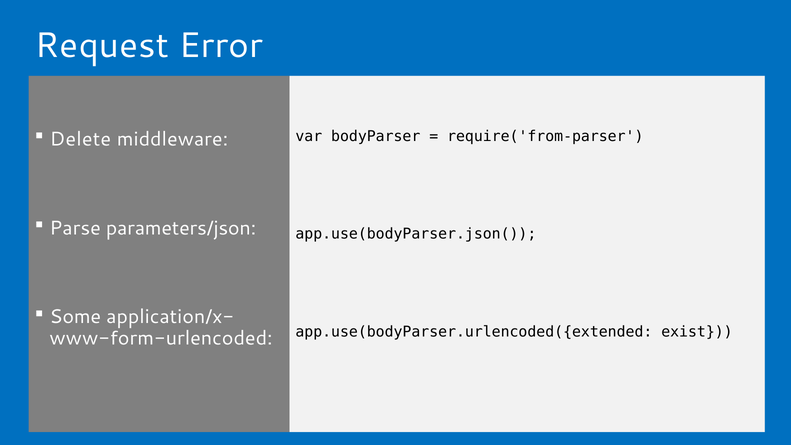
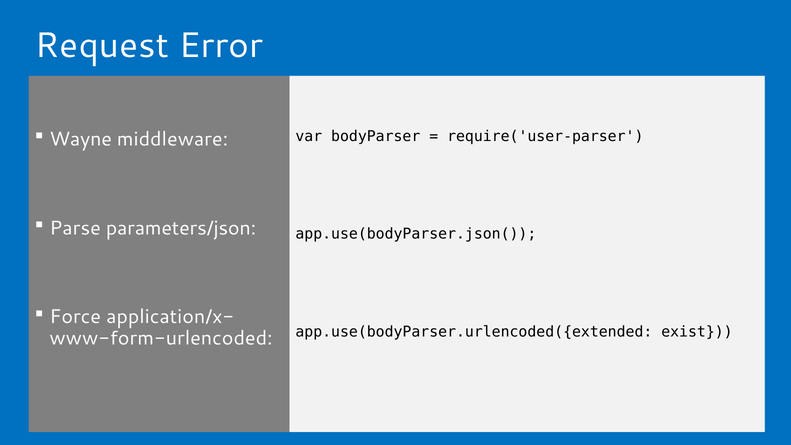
Delete: Delete -> Wayne
require('from-parser: require('from-parser -> require('user-parser
Some: Some -> Force
